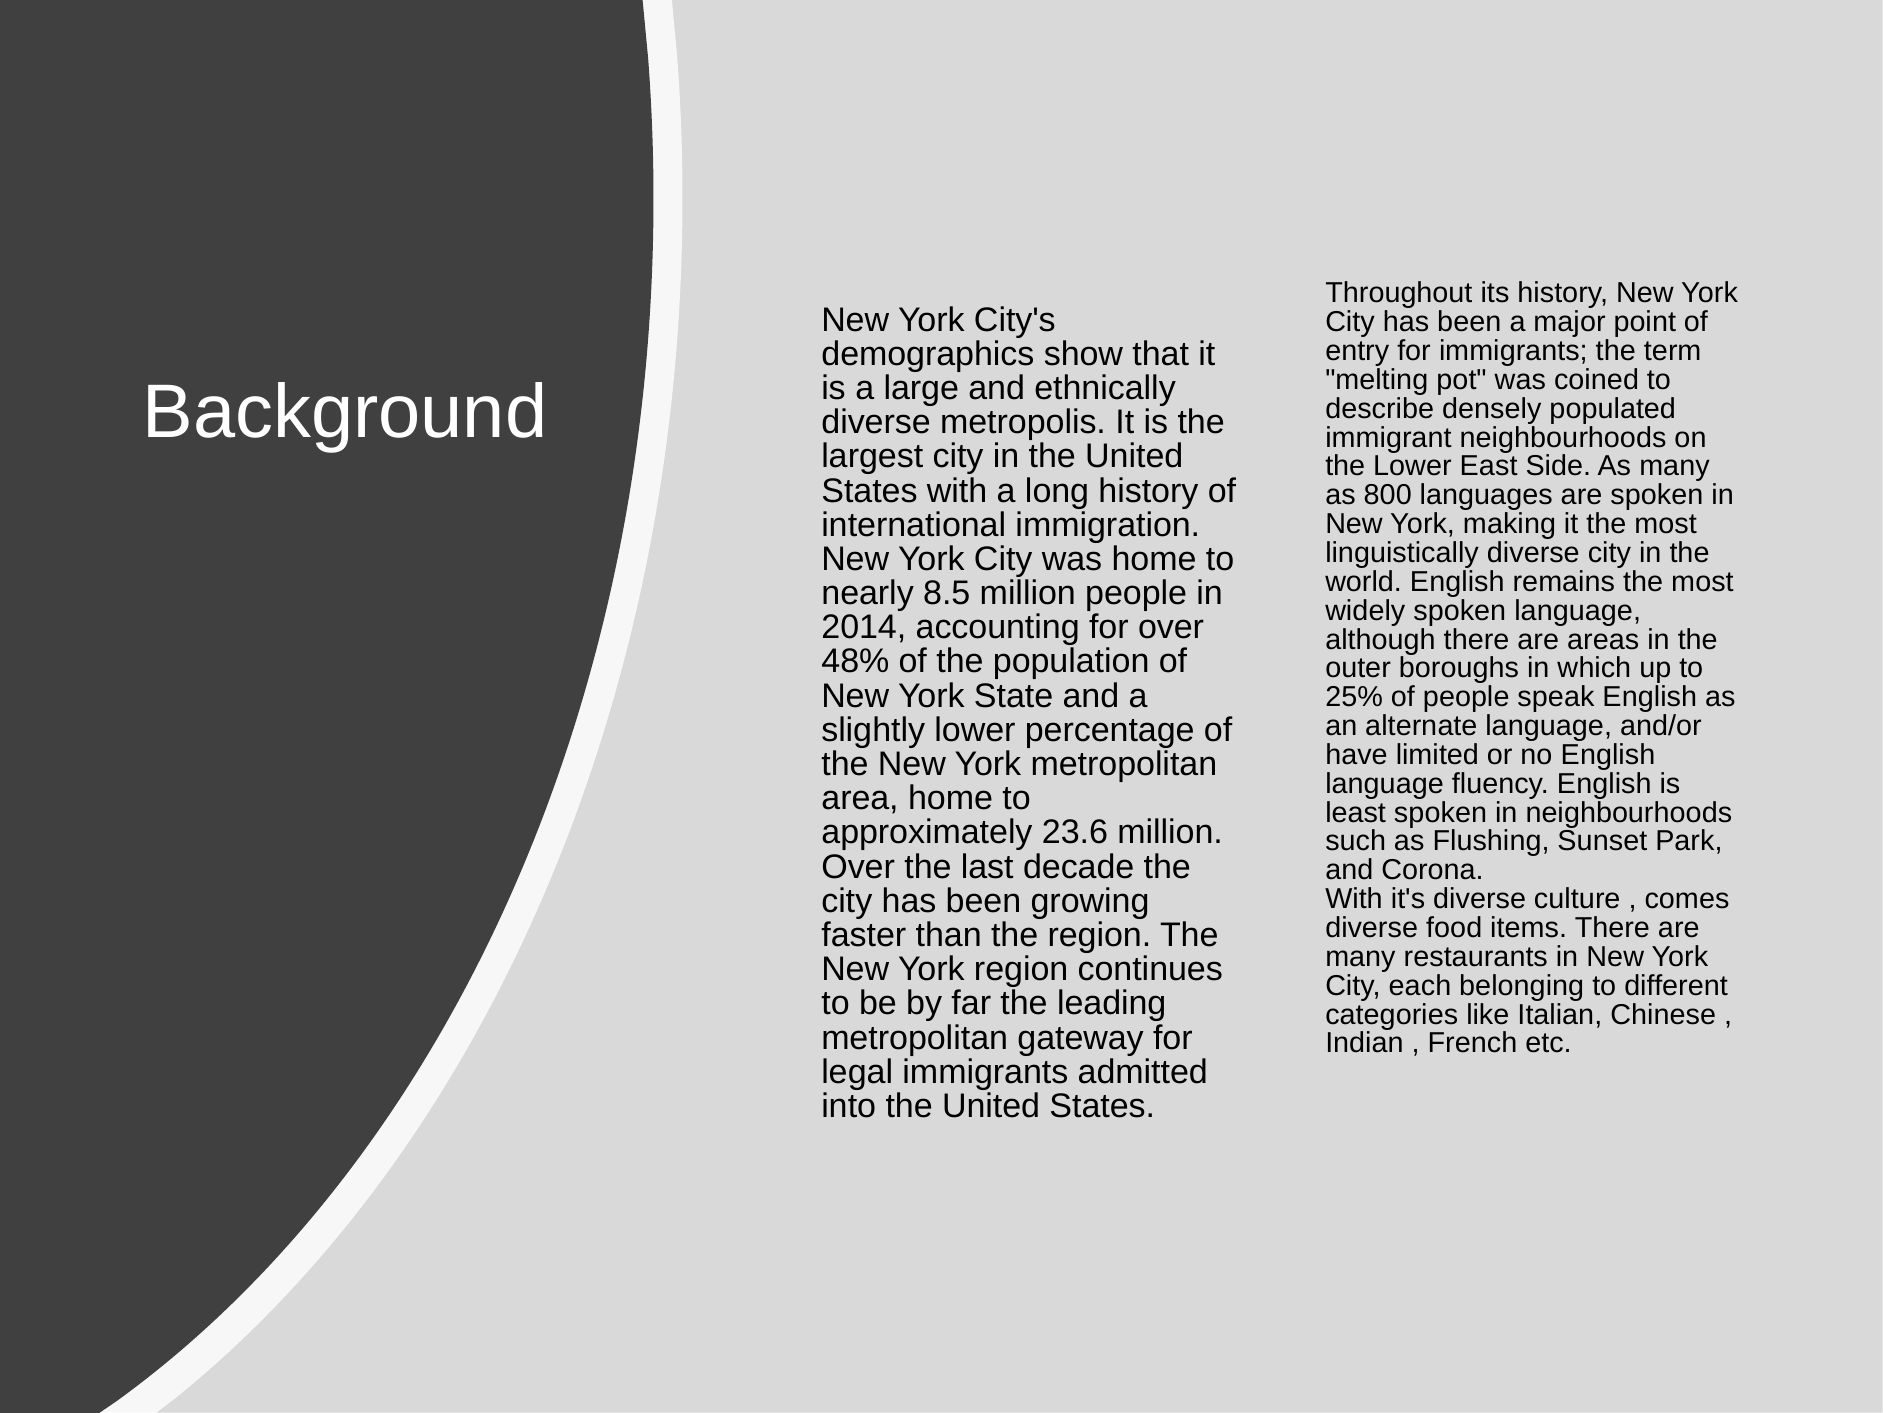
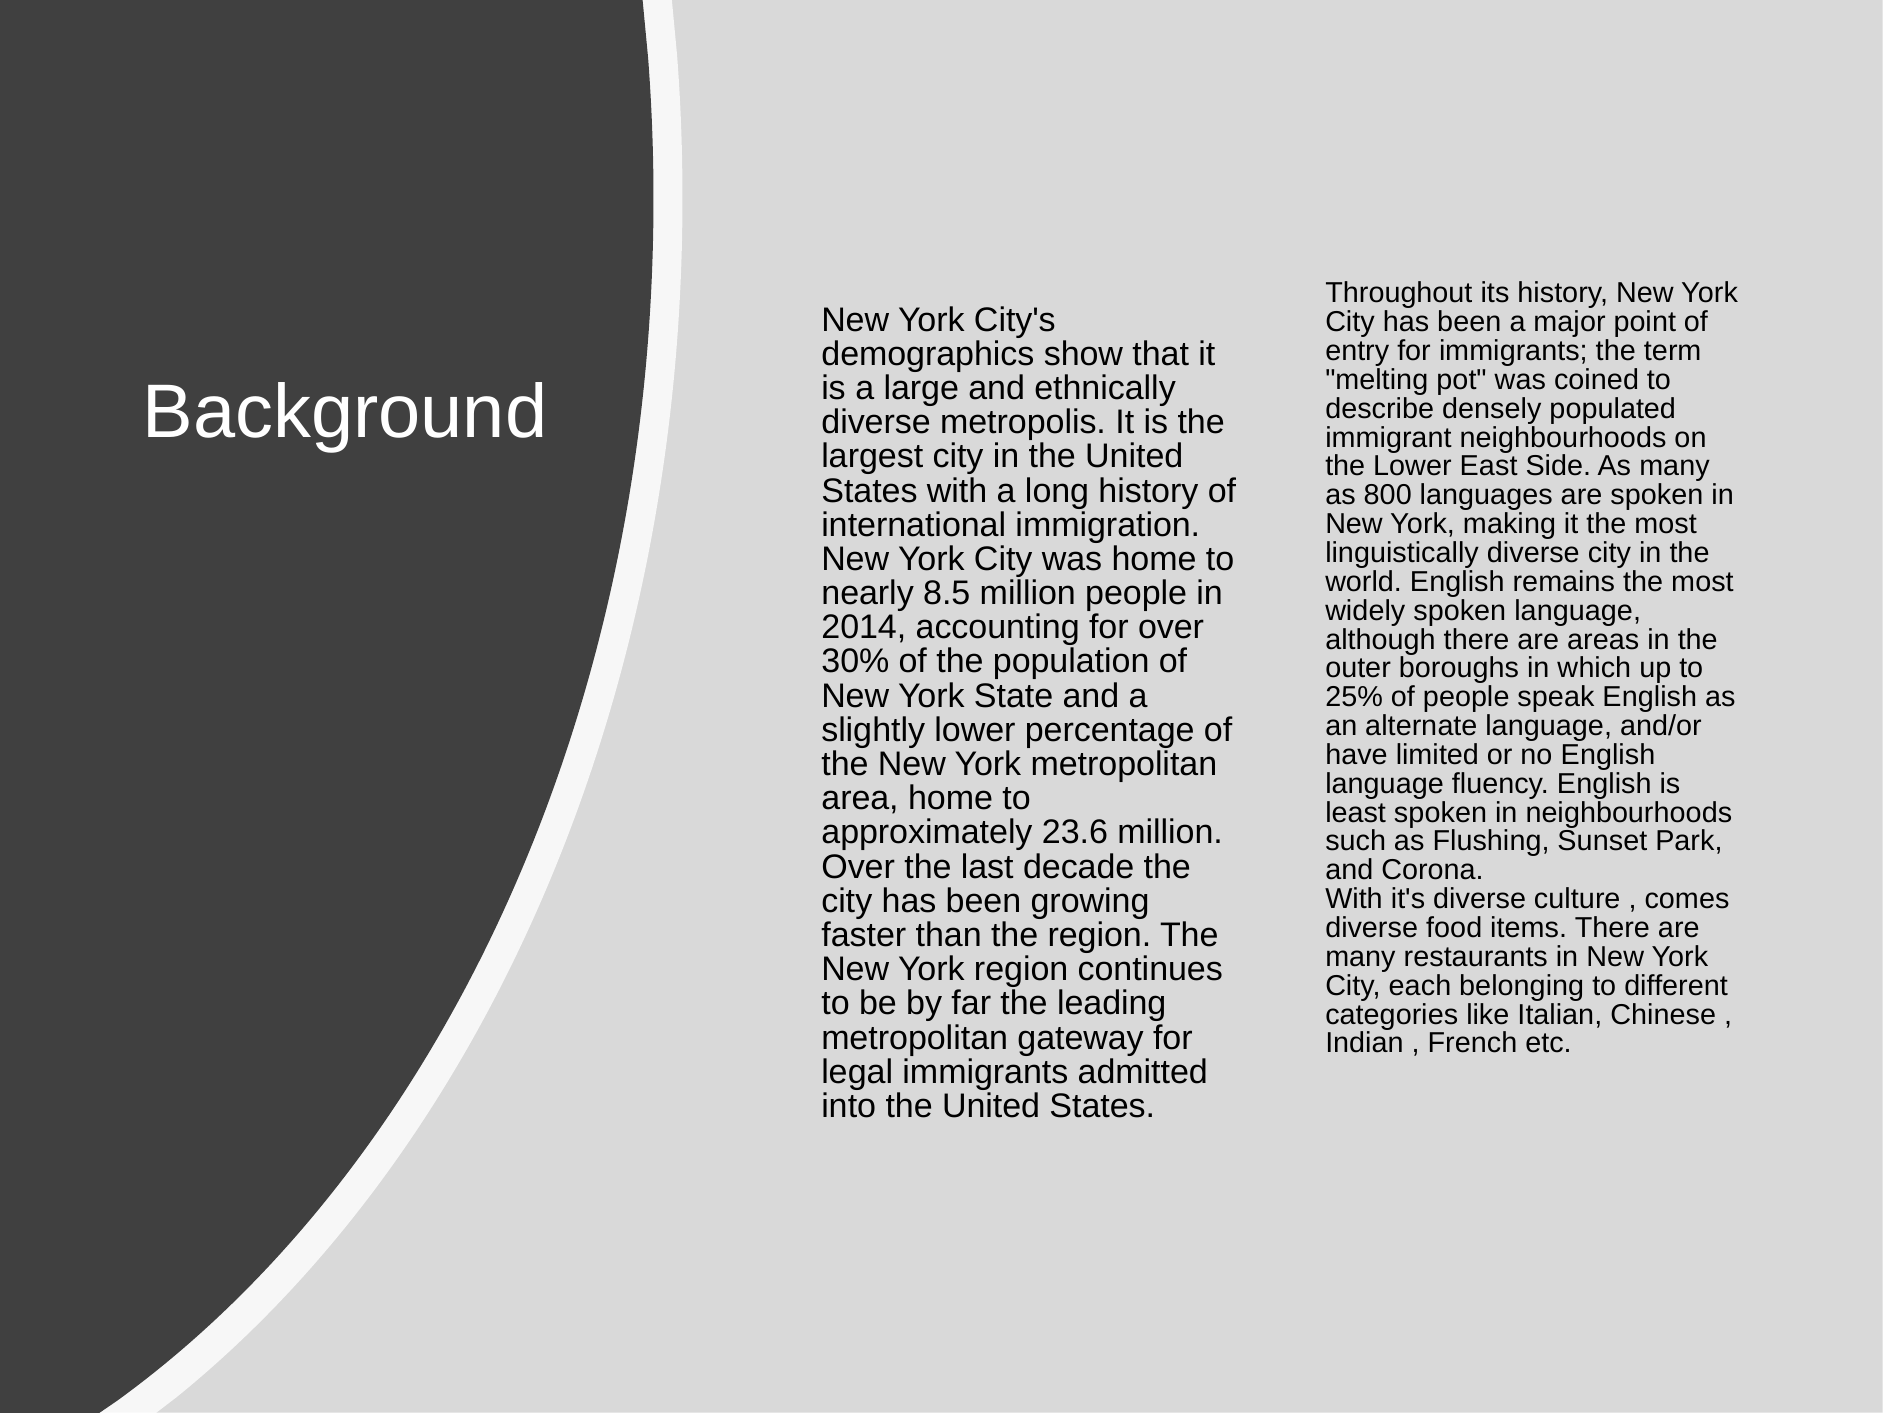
48%: 48% -> 30%
